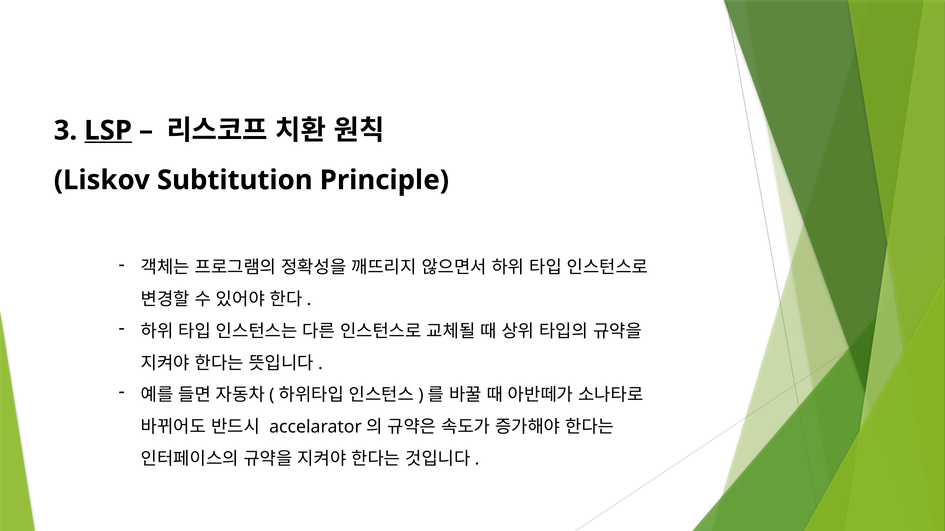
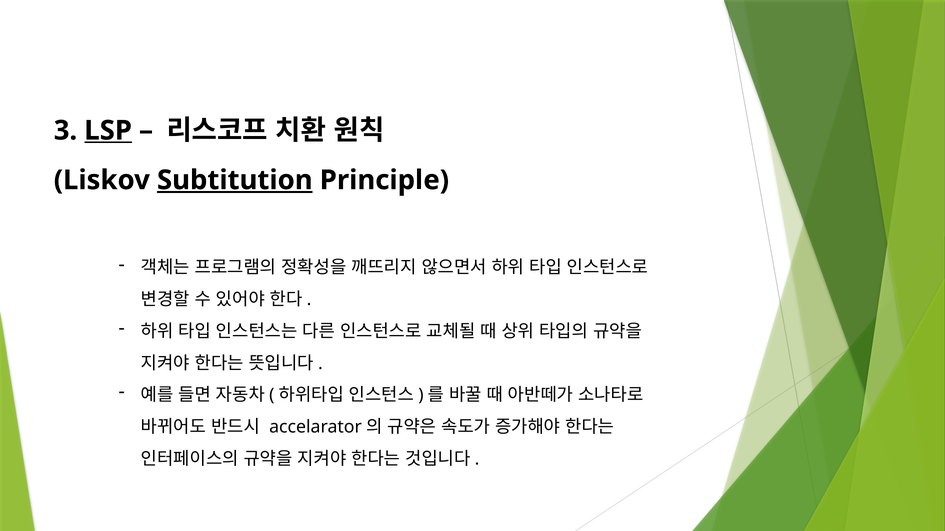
Subtitution underline: none -> present
